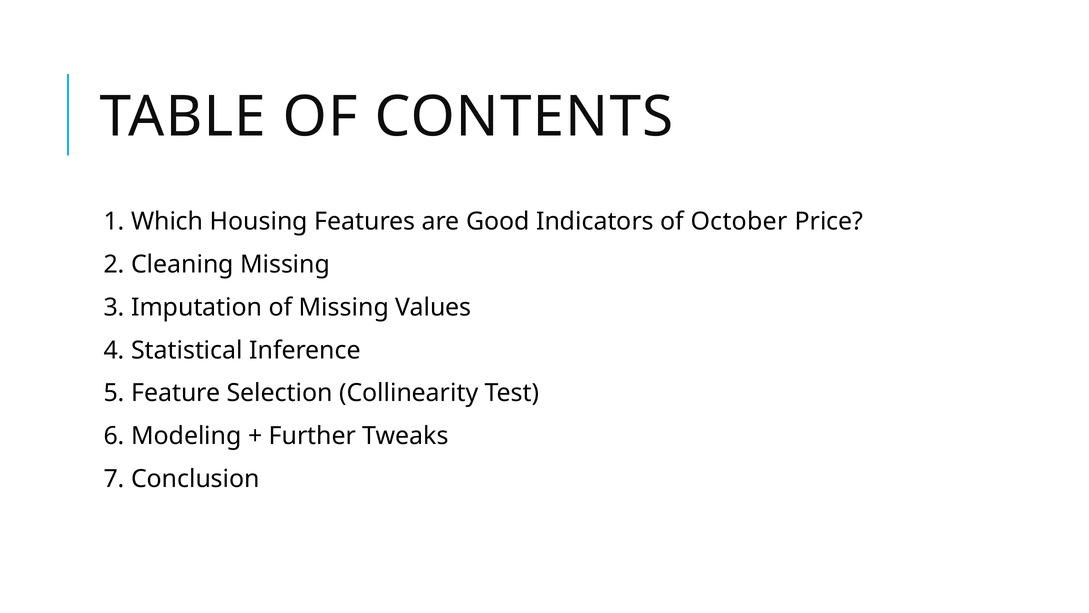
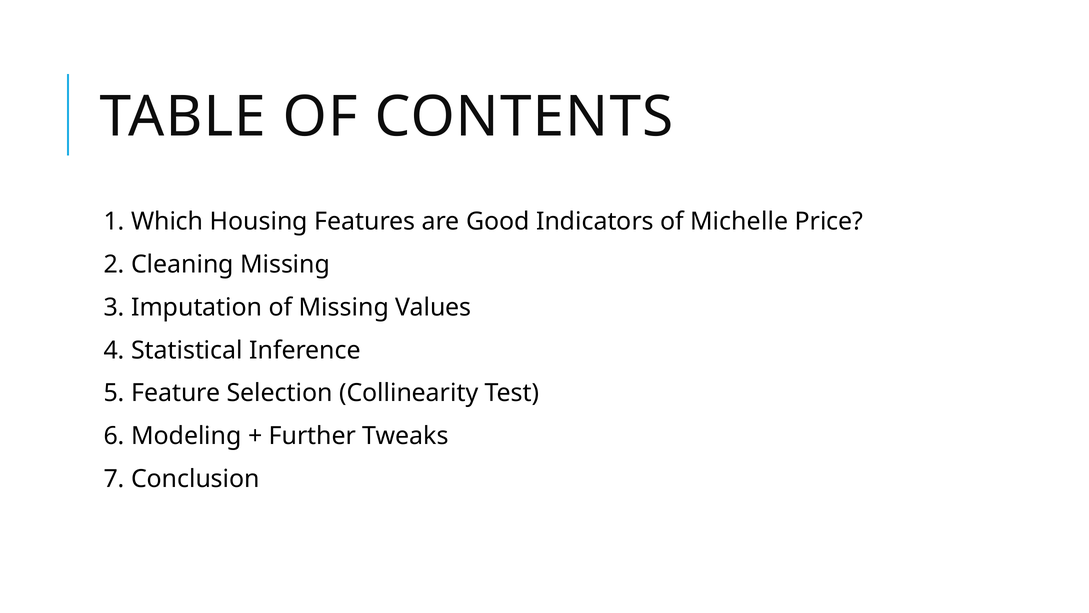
October: October -> Michelle
